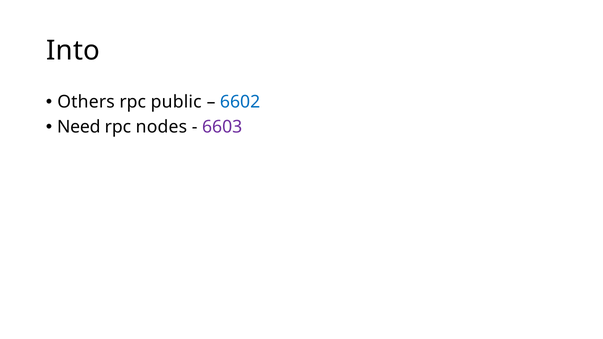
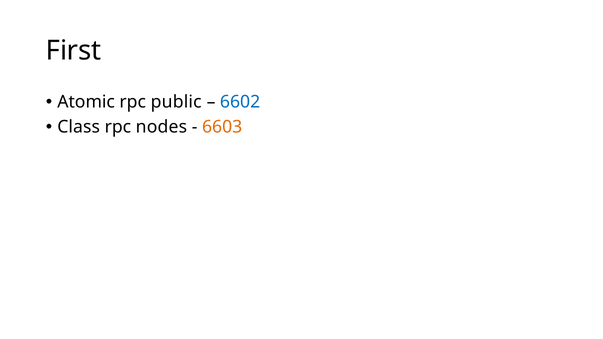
Into: Into -> First
Others: Others -> Atomic
Need: Need -> Class
6603 colour: purple -> orange
